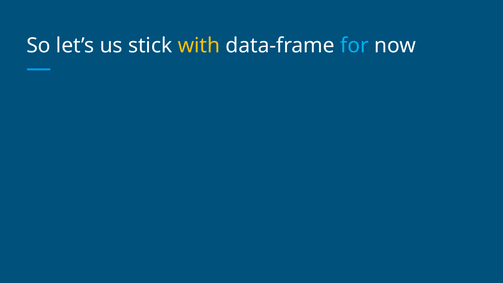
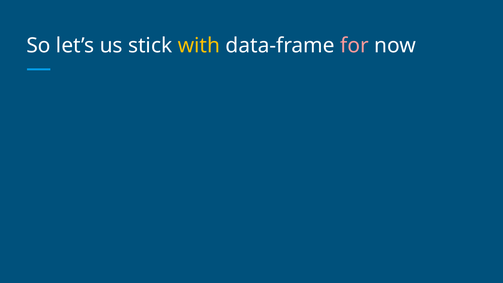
for colour: light blue -> pink
